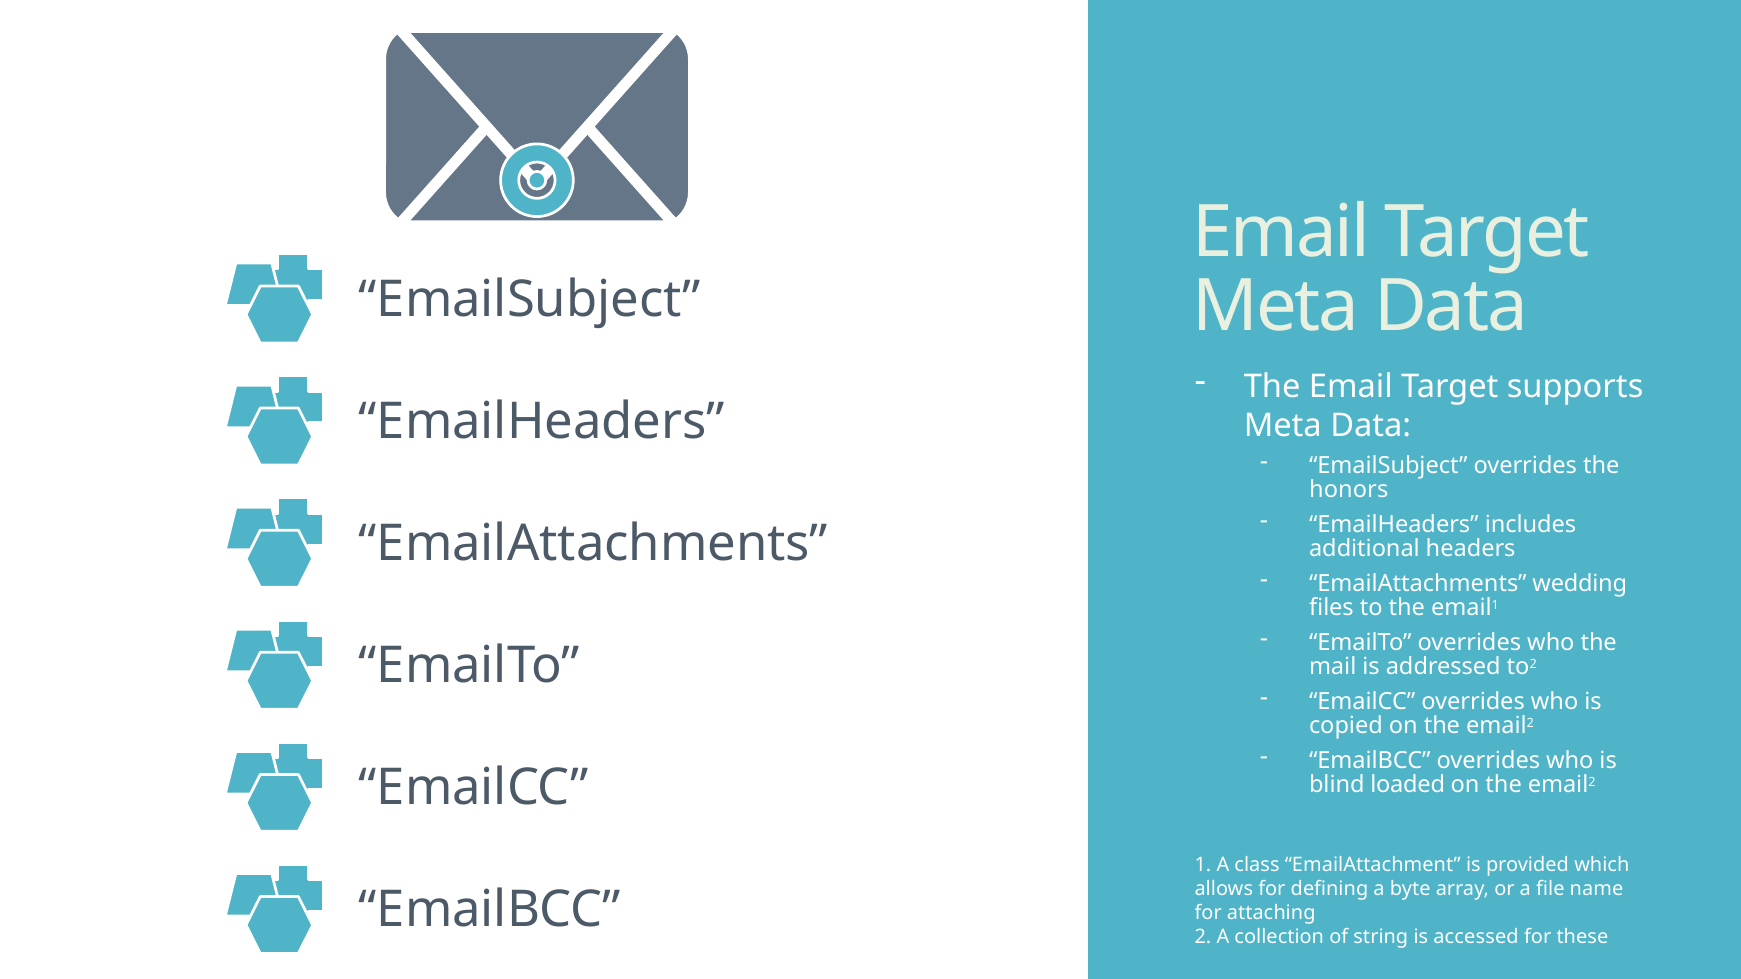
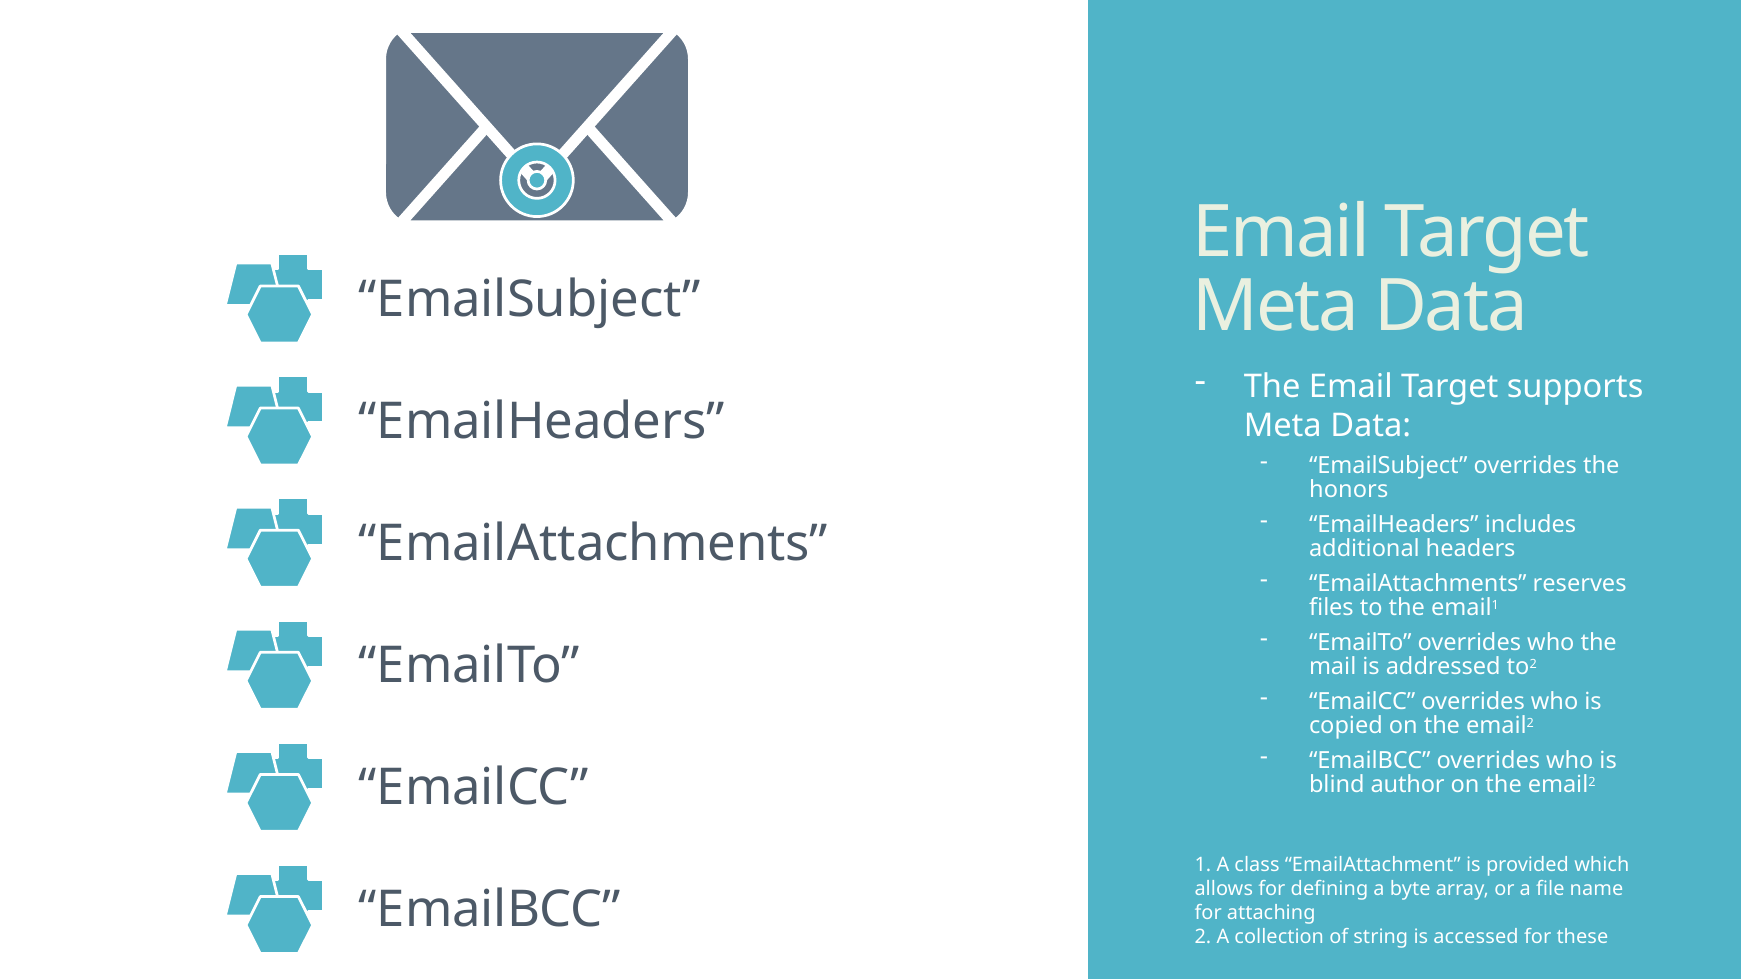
wedding: wedding -> reserves
loaded: loaded -> author
